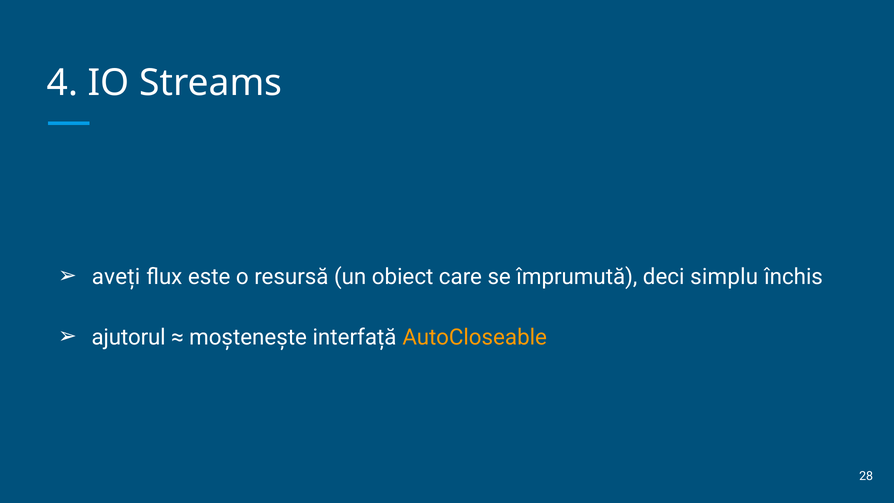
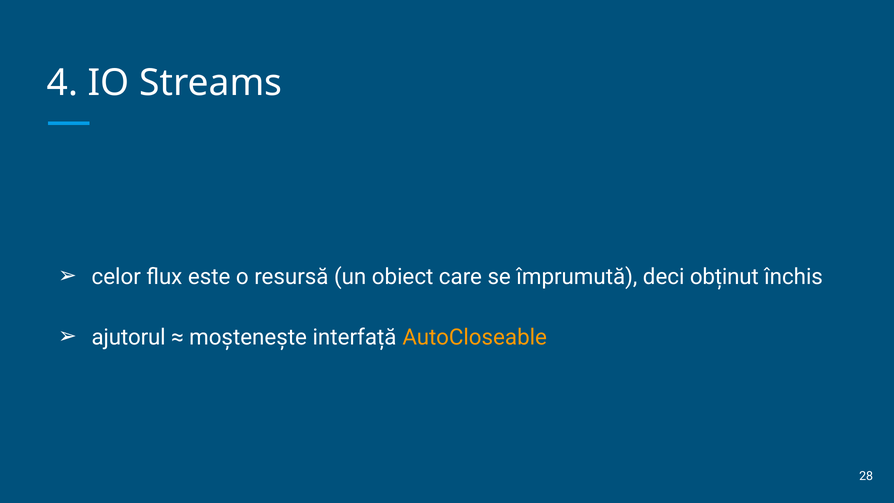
aveți: aveți -> celor
simplu: simplu -> obținut
